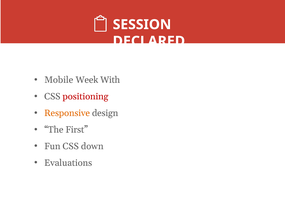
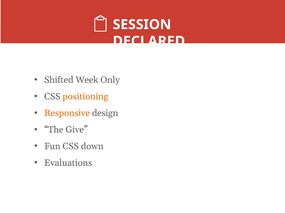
Mobile: Mobile -> Shifted
With: With -> Only
positioning colour: red -> orange
First: First -> Give
